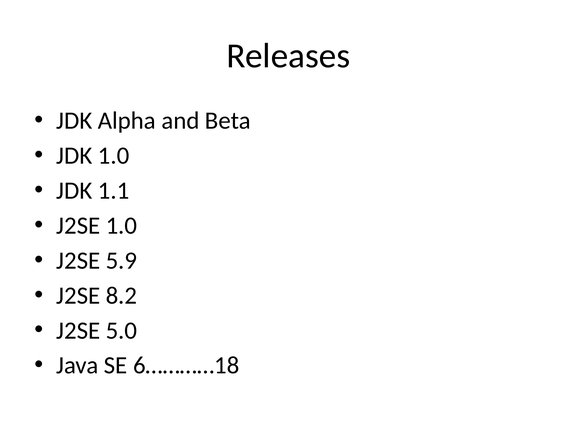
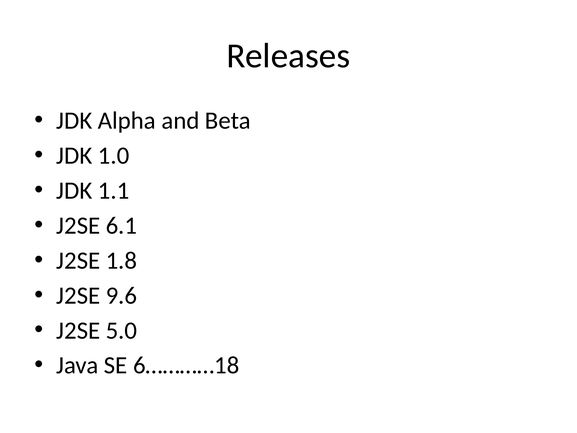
J2SE 1.0: 1.0 -> 6.1
5.9: 5.9 -> 1.8
8.2: 8.2 -> 9.6
